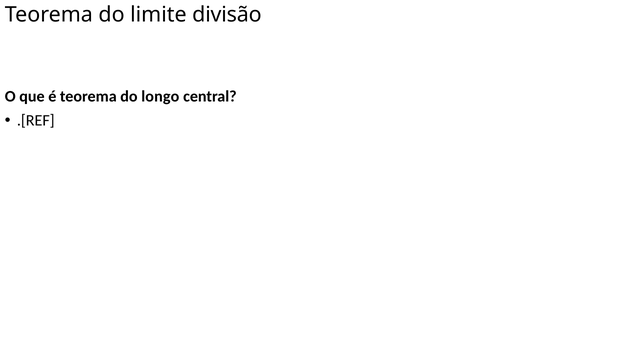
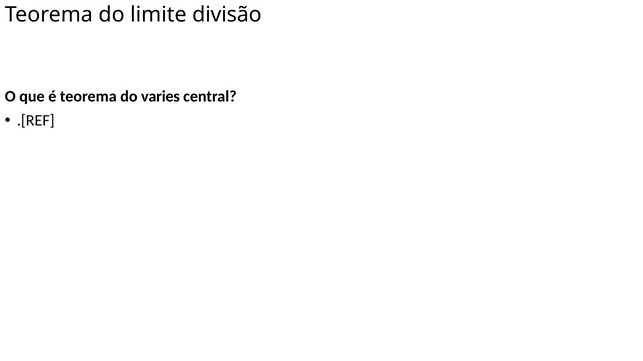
longo: longo -> varies
